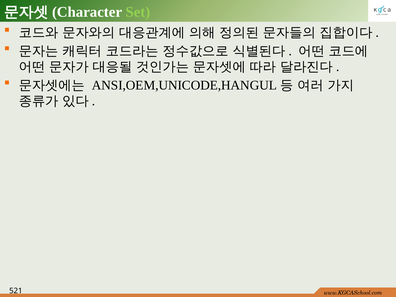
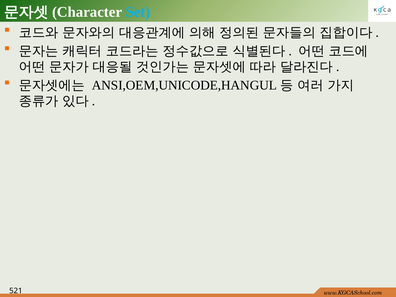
Set colour: light green -> light blue
